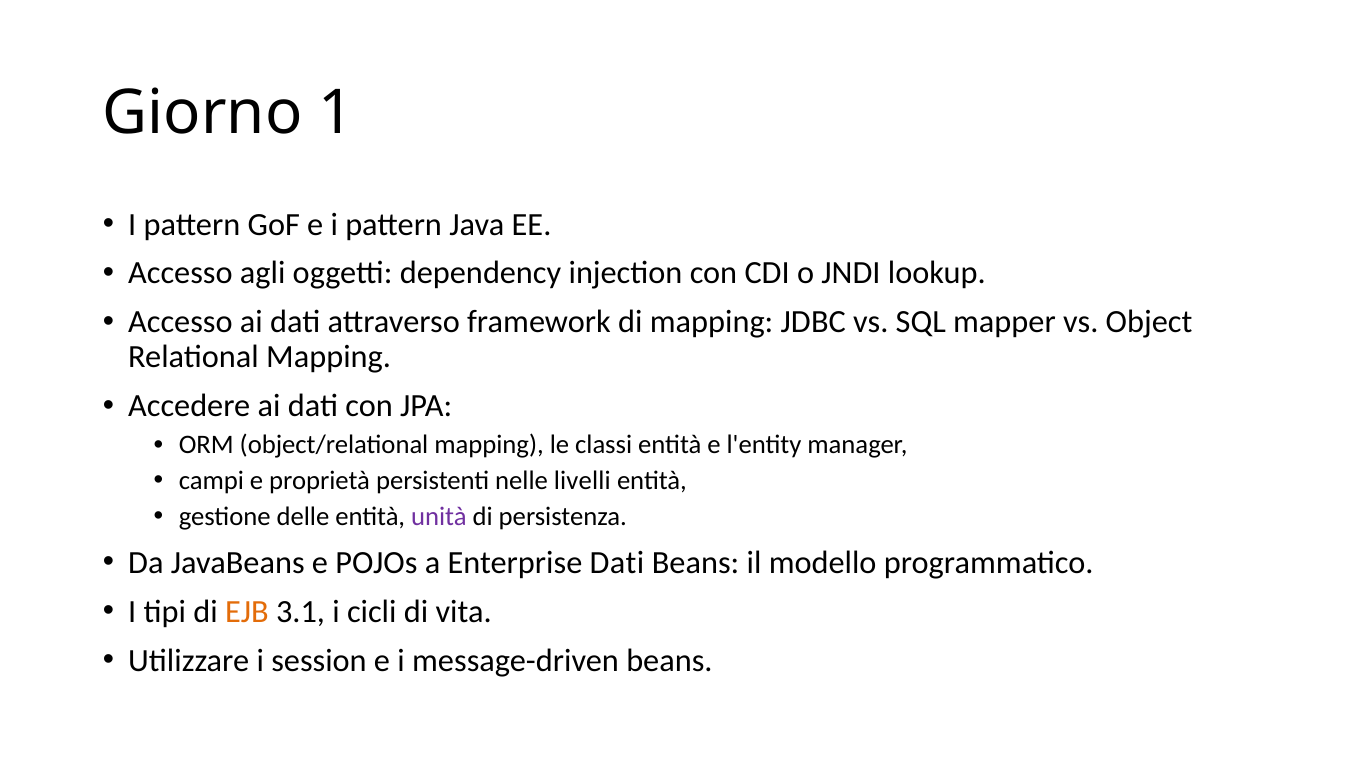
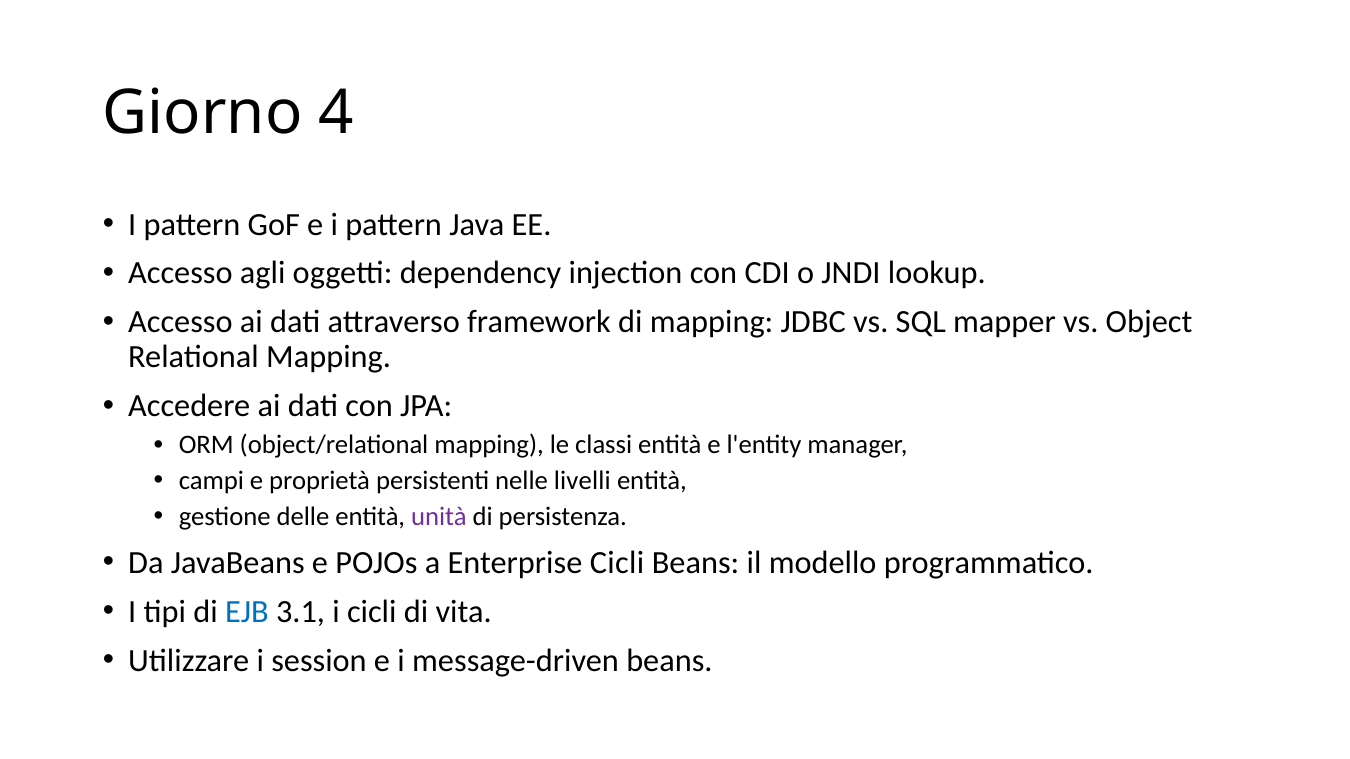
1: 1 -> 4
Enterprise Dati: Dati -> Cicli
EJB colour: orange -> blue
